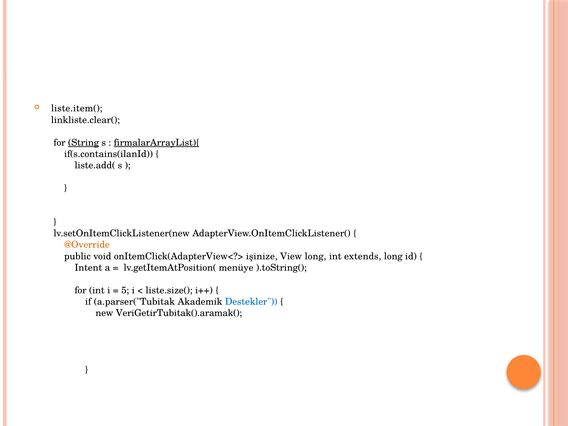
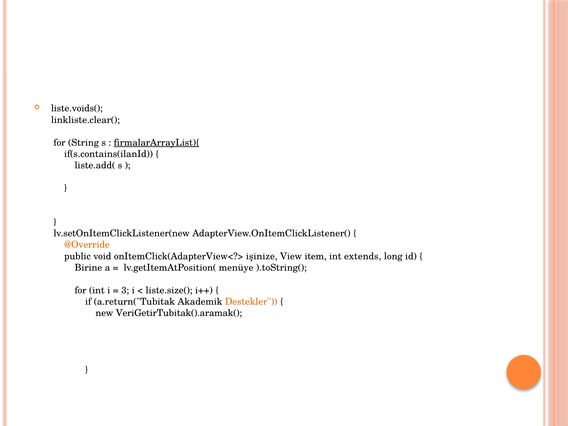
liste.item(: liste.item( -> liste.voids(
String underline: present -> none
View long: long -> item
Intent: Intent -> Birine
5: 5 -> 3
a.parser("Tubitak: a.parser("Tubitak -> a.return("Tubitak
Destekler colour: blue -> orange
